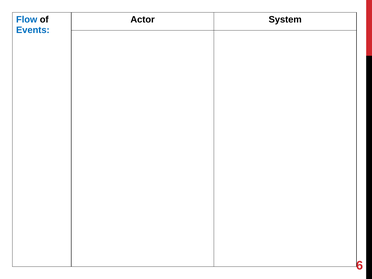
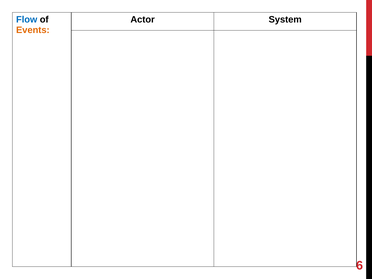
Events colour: blue -> orange
